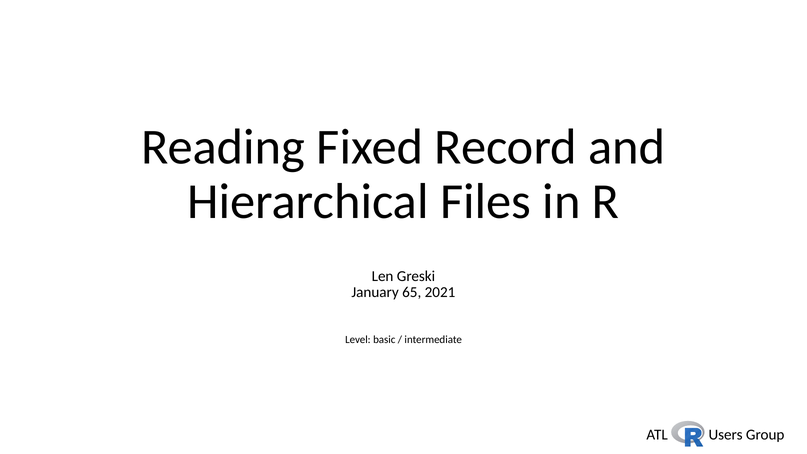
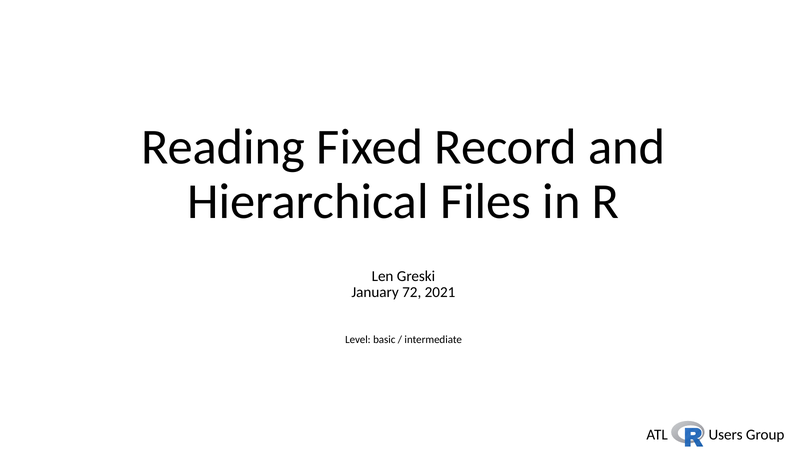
65: 65 -> 72
